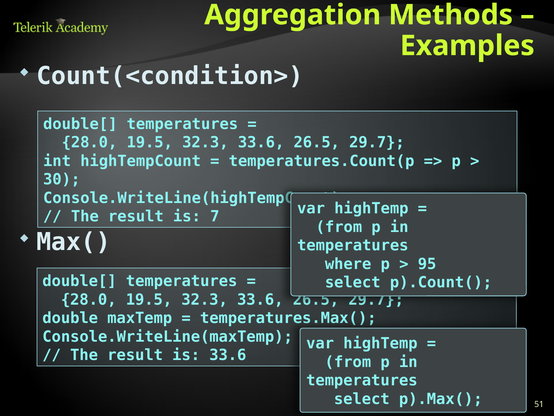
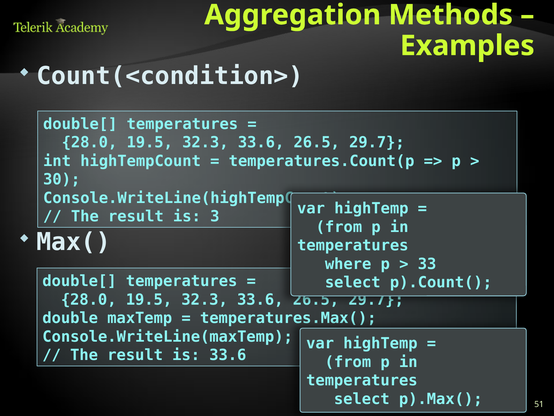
7: 7 -> 3
95: 95 -> 33
